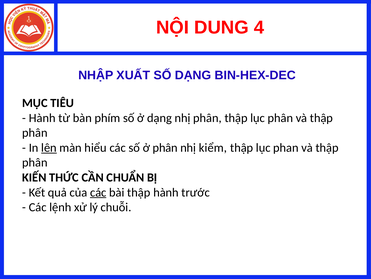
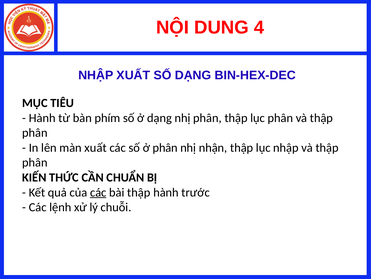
lên underline: present -> none
màn hiểu: hiểu -> xuất
kiểm: kiểm -> nhận
lục phan: phan -> nhập
